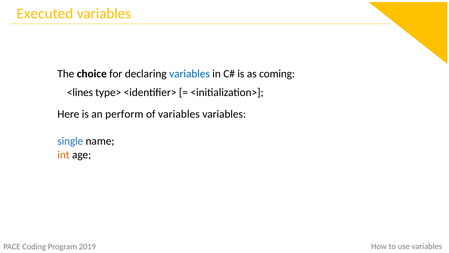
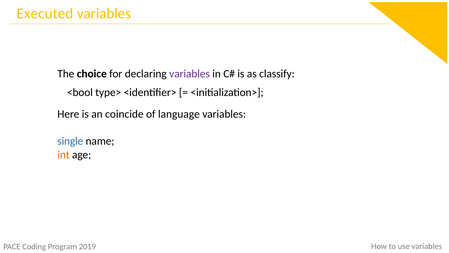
variables at (190, 74) colour: blue -> purple
coming: coming -> classify
<lines: <lines -> <bool
perform: perform -> coincide
of variables: variables -> language
